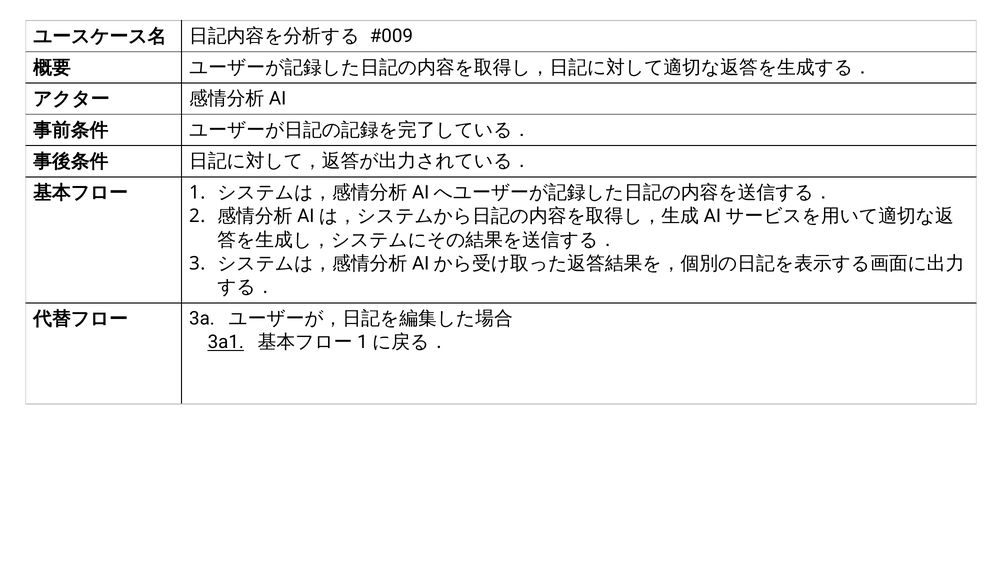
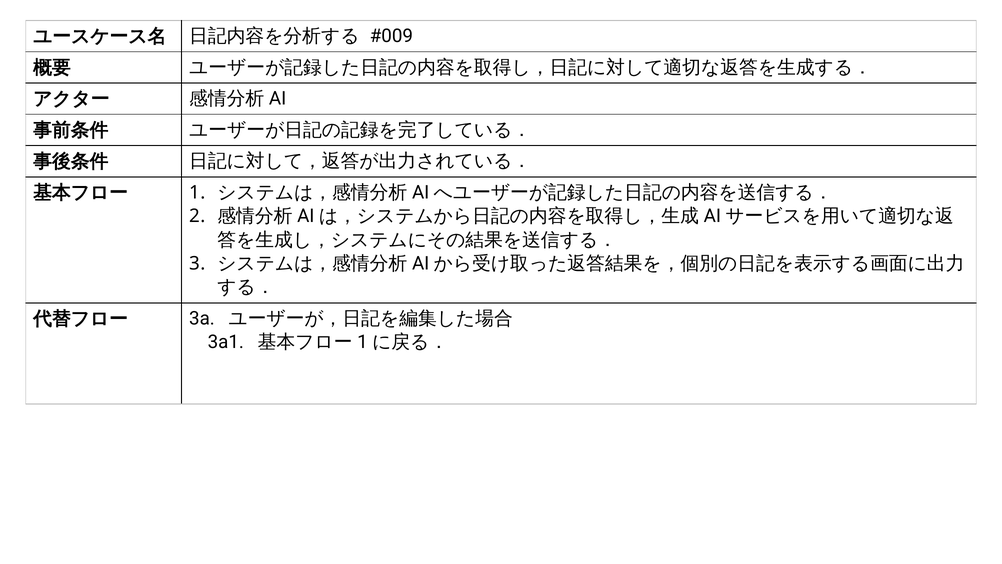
3a1 underline: present -> none
